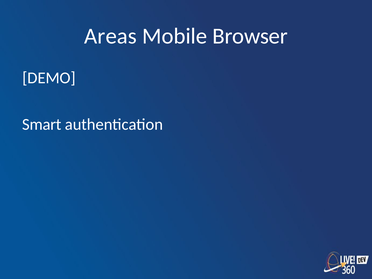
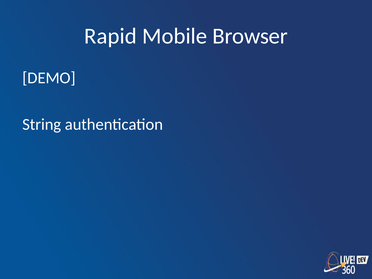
Areas: Areas -> Rapid
Smart: Smart -> String
